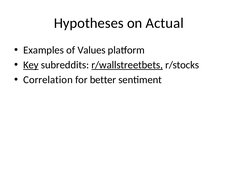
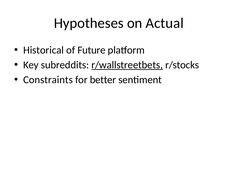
Examples: Examples -> Historical
Values: Values -> Future
Key underline: present -> none
Correlation: Correlation -> Constraints
